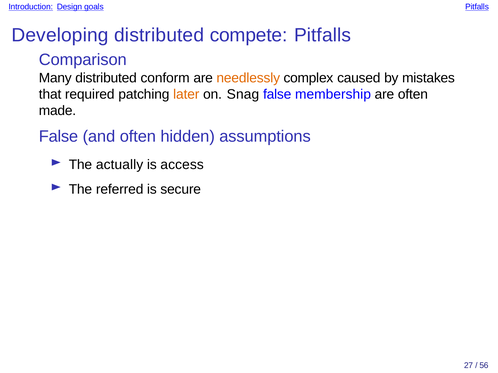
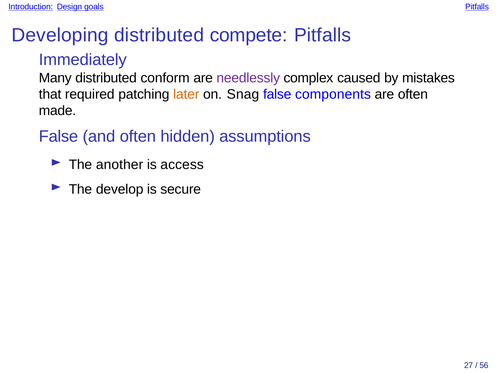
Comparison: Comparison -> Immediately
needlessly colour: orange -> purple
membership: membership -> components
actually: actually -> another
referred: referred -> develop
